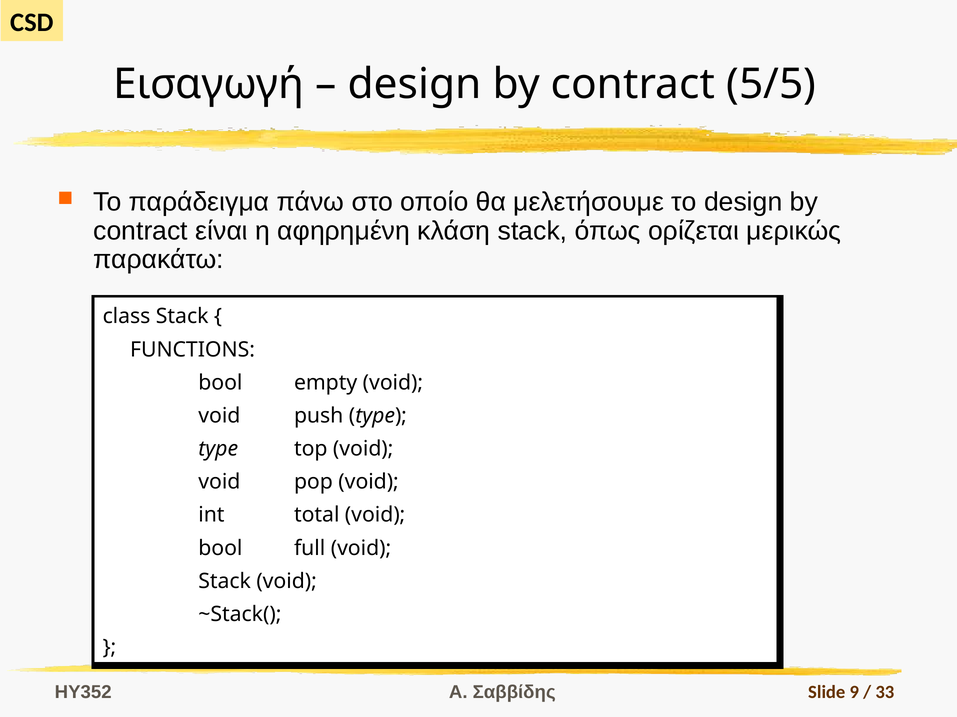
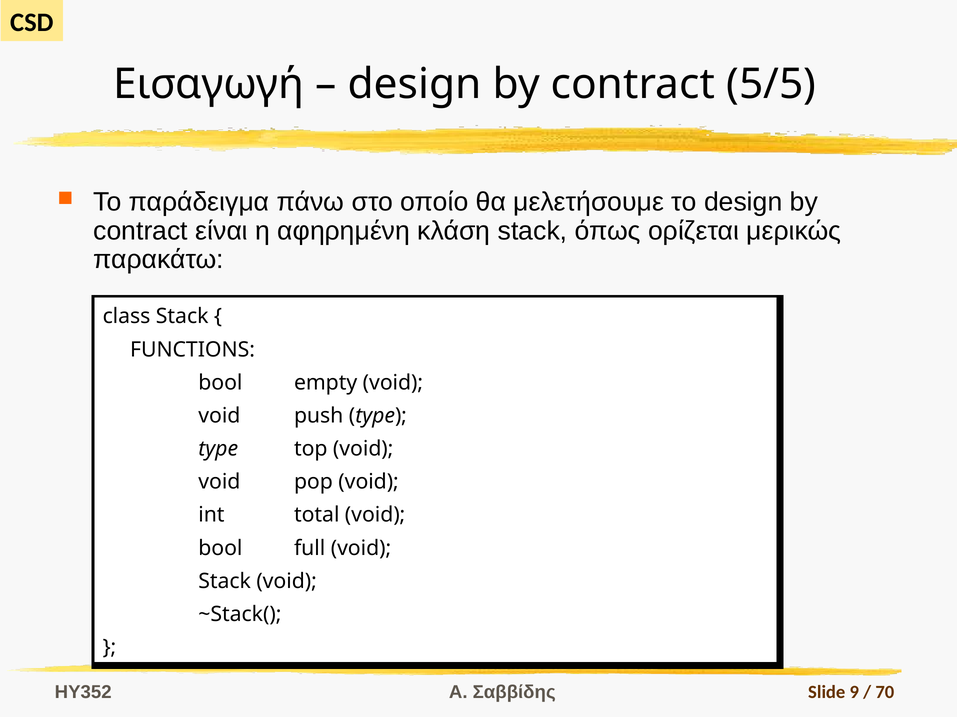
33: 33 -> 70
